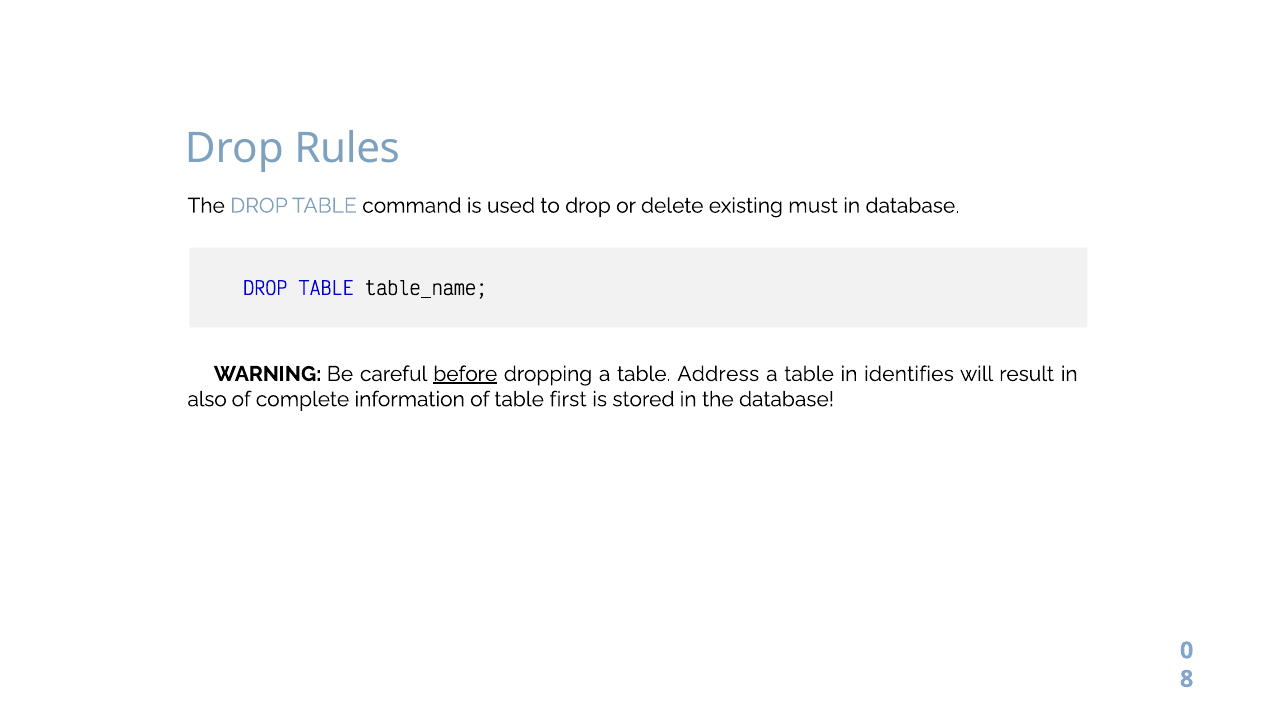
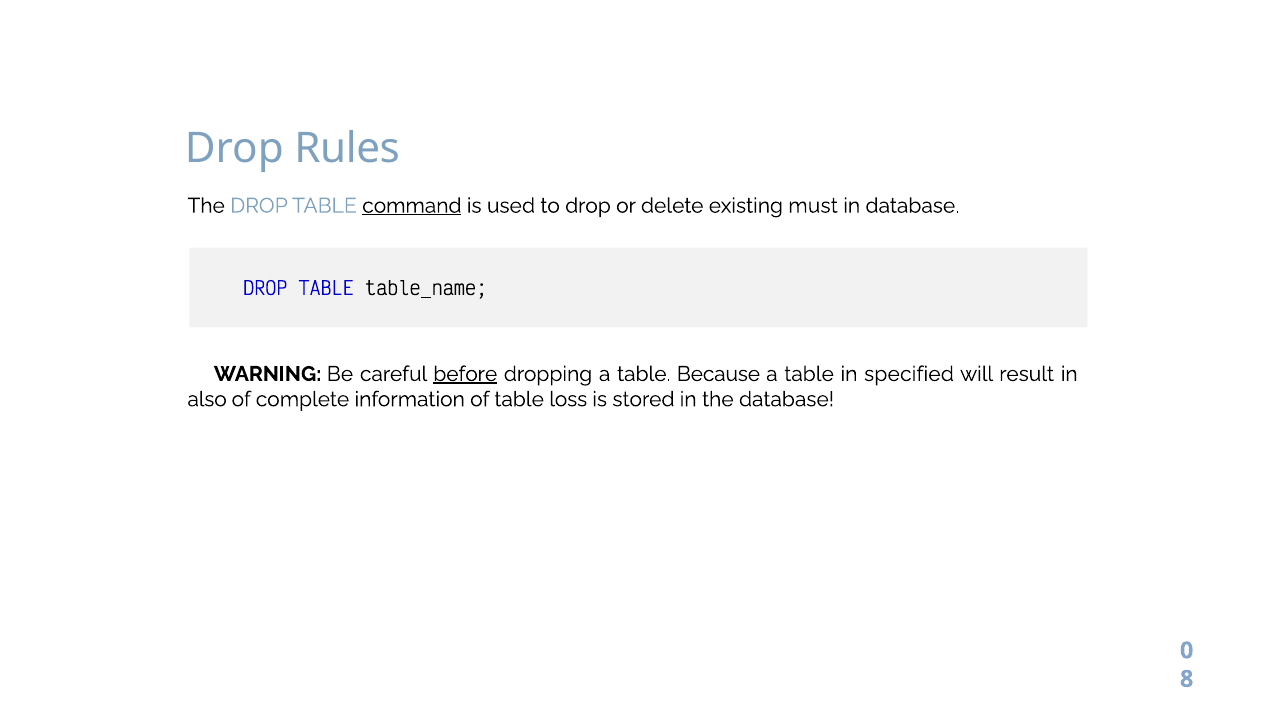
command underline: none -> present
Address: Address -> Because
identifies: identifies -> specified
first: first -> loss
